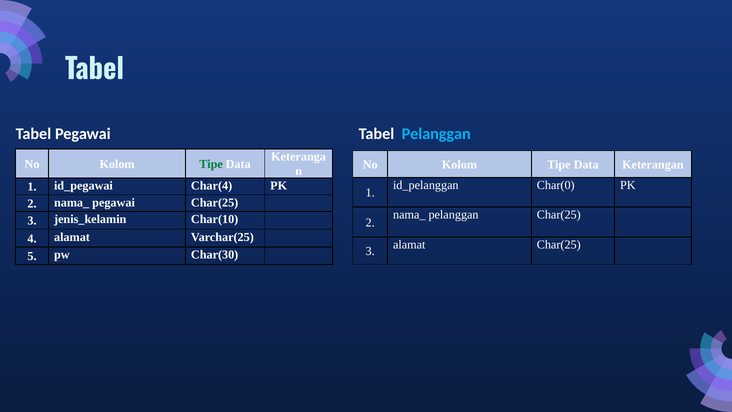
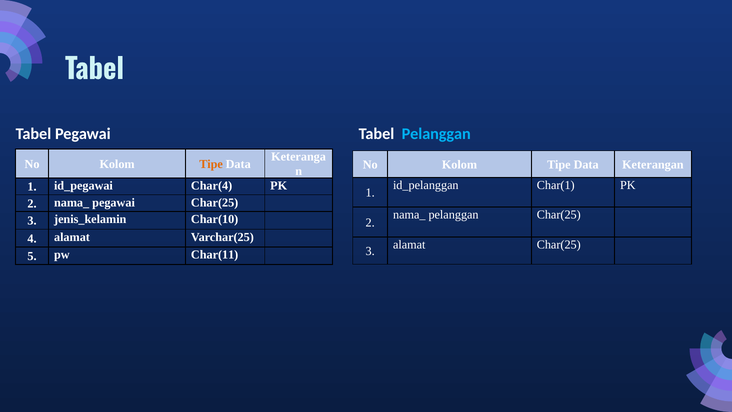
Tipe at (211, 164) colour: green -> orange
Char(0: Char(0 -> Char(1
Char(30: Char(30 -> Char(11
